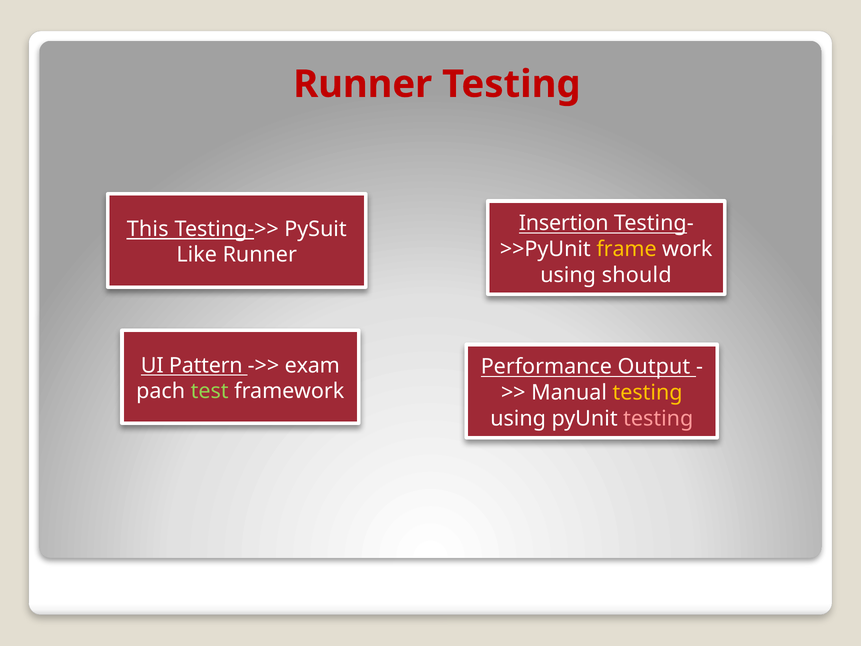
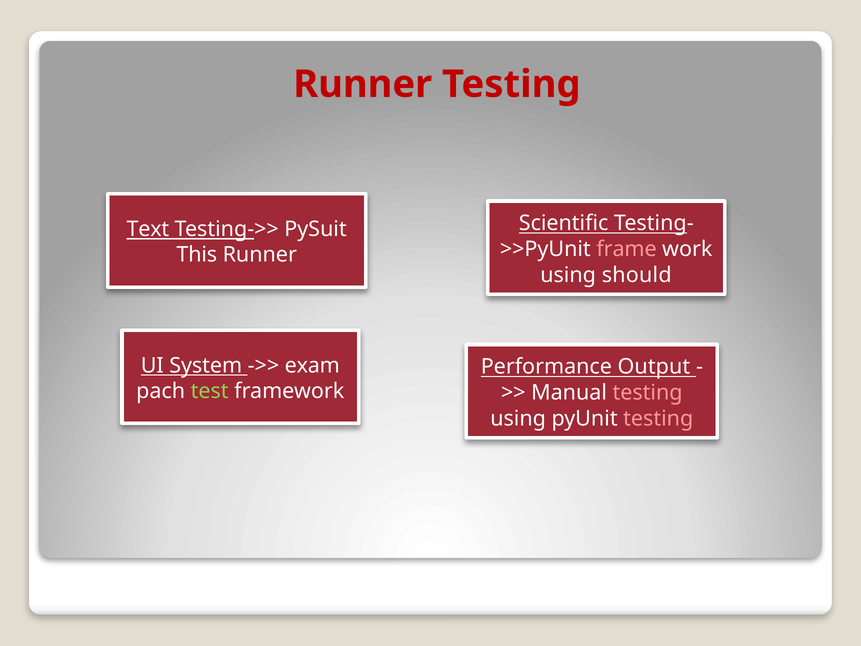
Insertion: Insertion -> Scientific
This: This -> Text
frame colour: yellow -> pink
Like: Like -> This
Pattern: Pattern -> System
testing at (648, 393) colour: yellow -> pink
